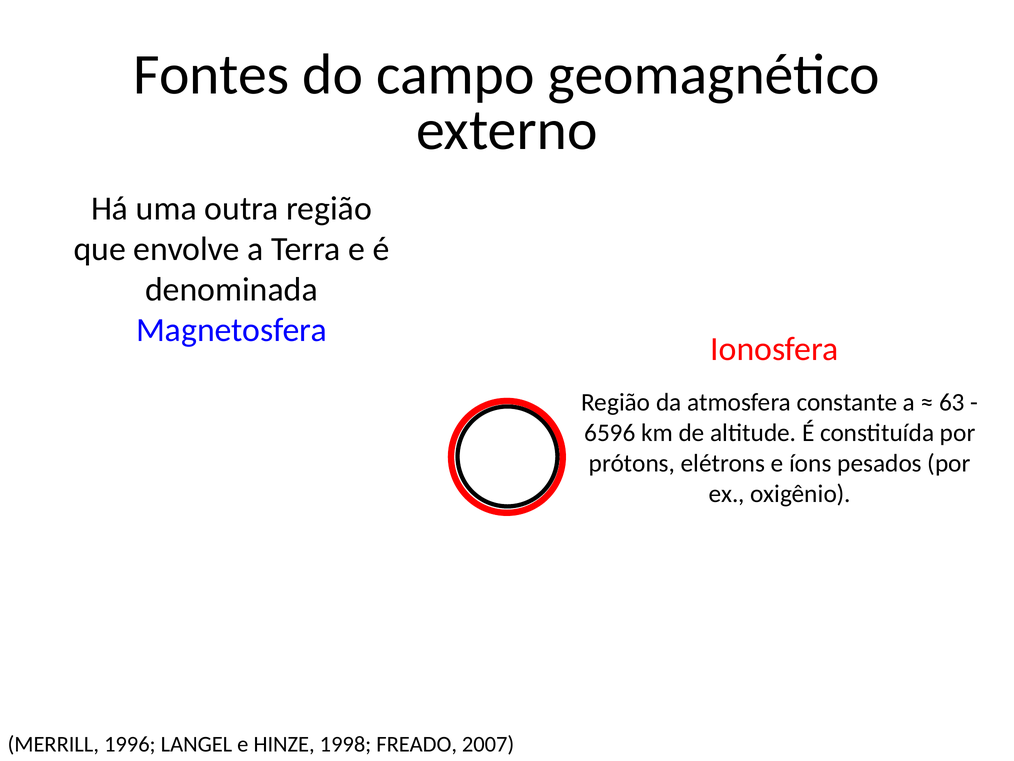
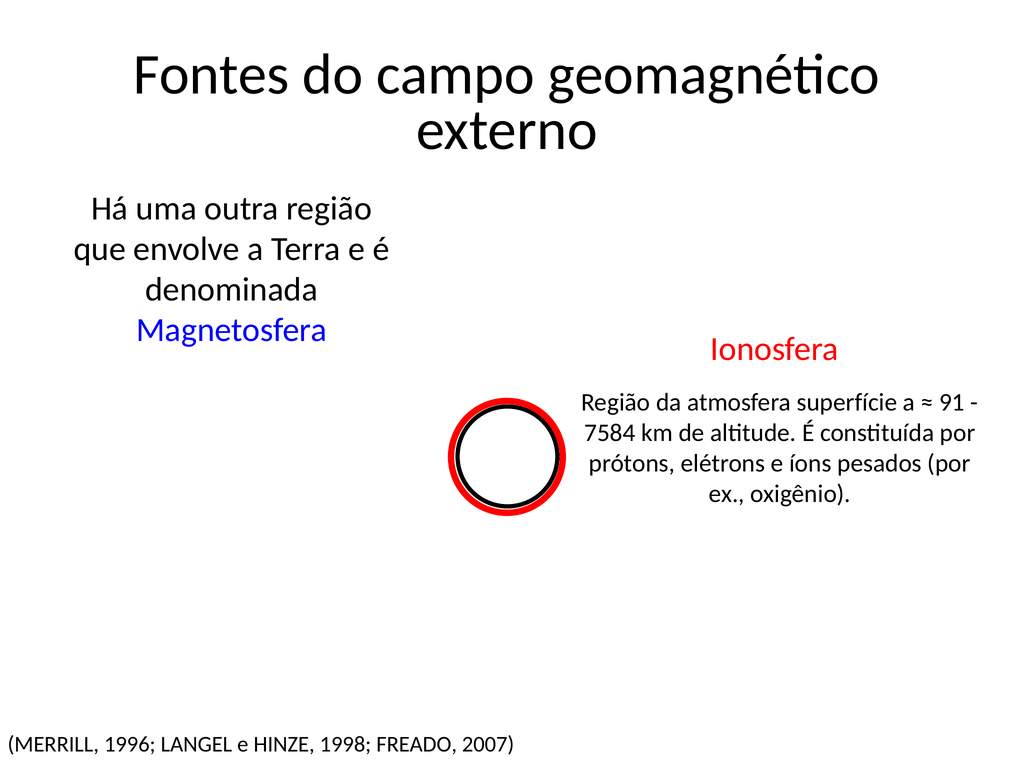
constante: constante -> superfície
63: 63 -> 91
6596: 6596 -> 7584
